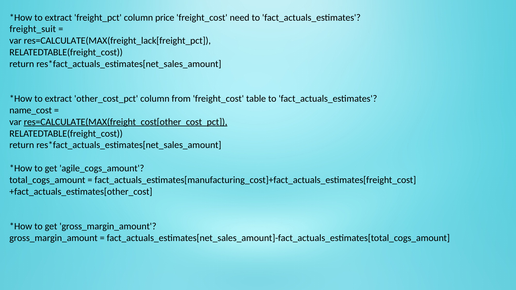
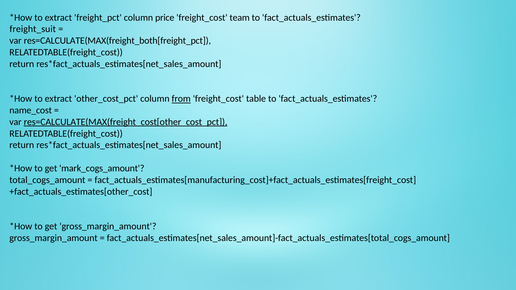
need: need -> team
res=CALCULATE(MAX(freight_lack[freight_pct: res=CALCULATE(MAX(freight_lack[freight_pct -> res=CALCULATE(MAX(freight_both[freight_pct
from underline: none -> present
agile_cogs_amount: agile_cogs_amount -> mark_cogs_amount
